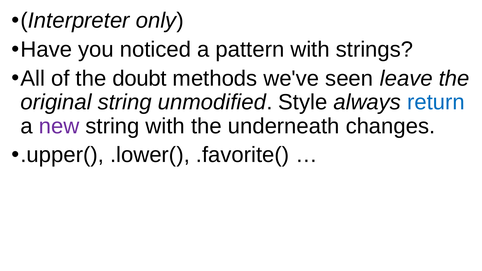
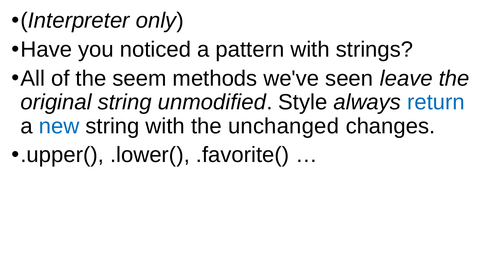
doubt: doubt -> seem
new colour: purple -> blue
underneath: underneath -> unchanged
